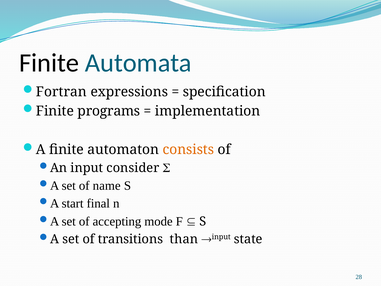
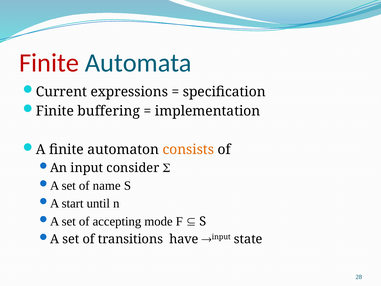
Finite at (49, 63) colour: black -> red
Fortran: Fortran -> Current
programs: programs -> buffering
final: final -> until
than: than -> have
